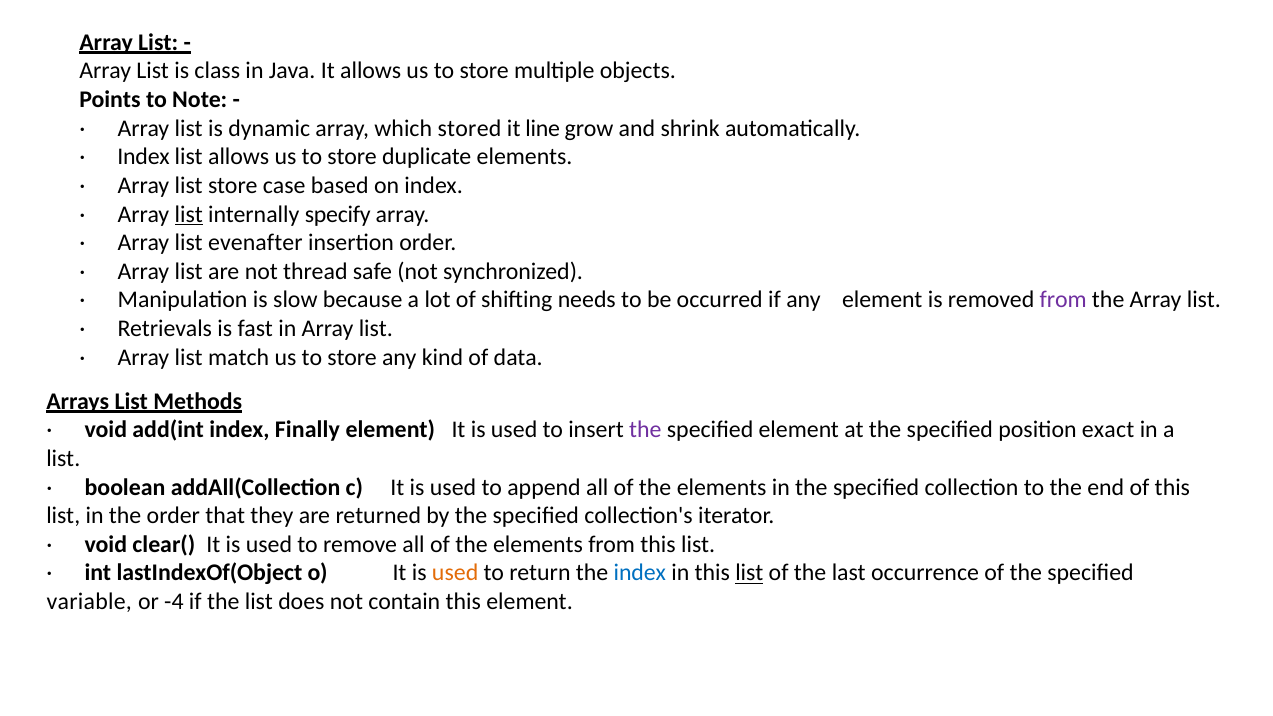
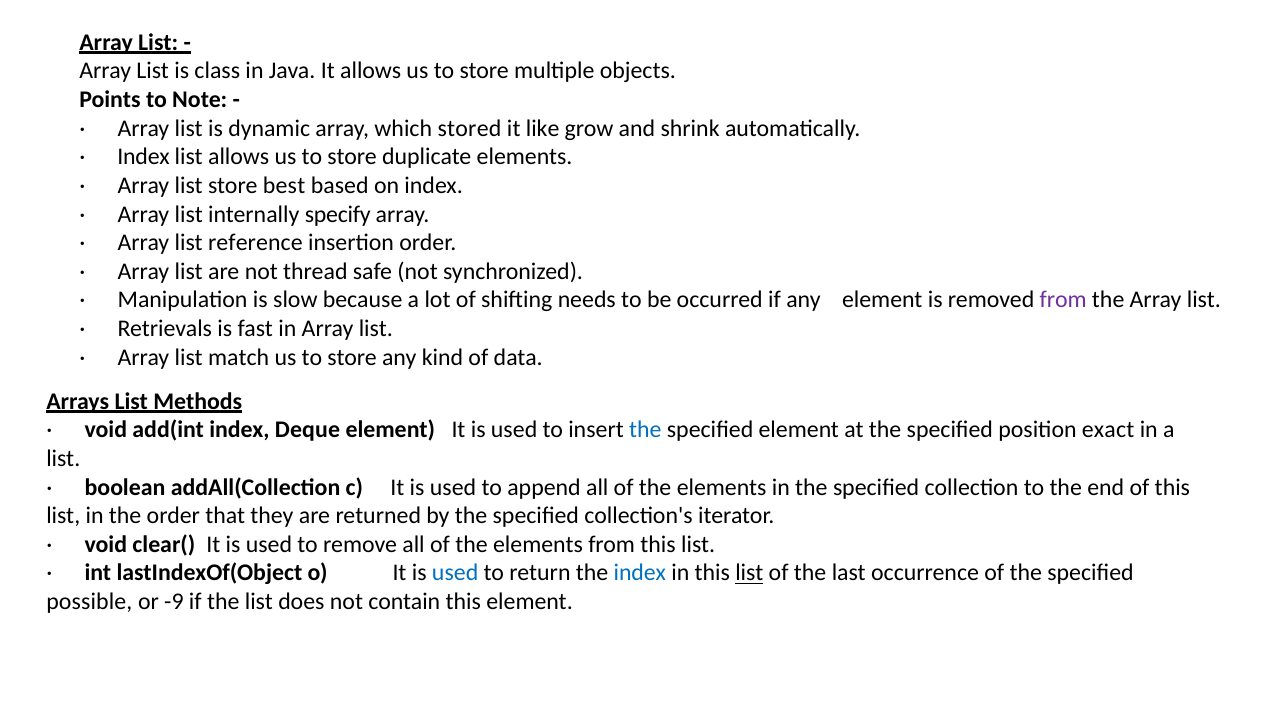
line: line -> like
case: case -> best
list at (189, 214) underline: present -> none
evenafter: evenafter -> reference
Finally: Finally -> Deque
the at (645, 430) colour: purple -> blue
used at (455, 573) colour: orange -> blue
variable: variable -> possible
-4: -4 -> -9
